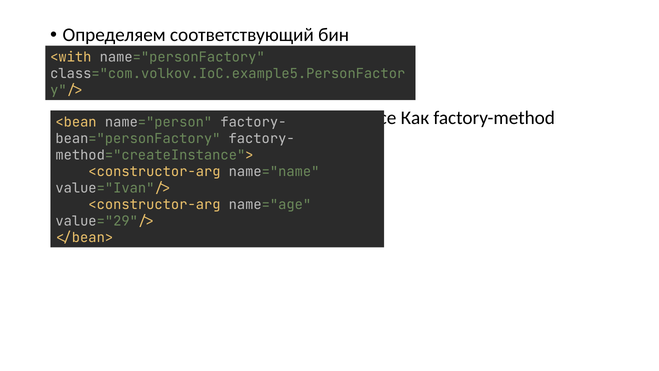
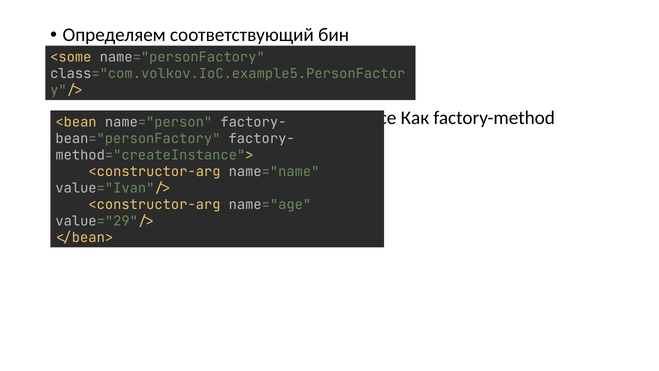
<with: <with -> <some
